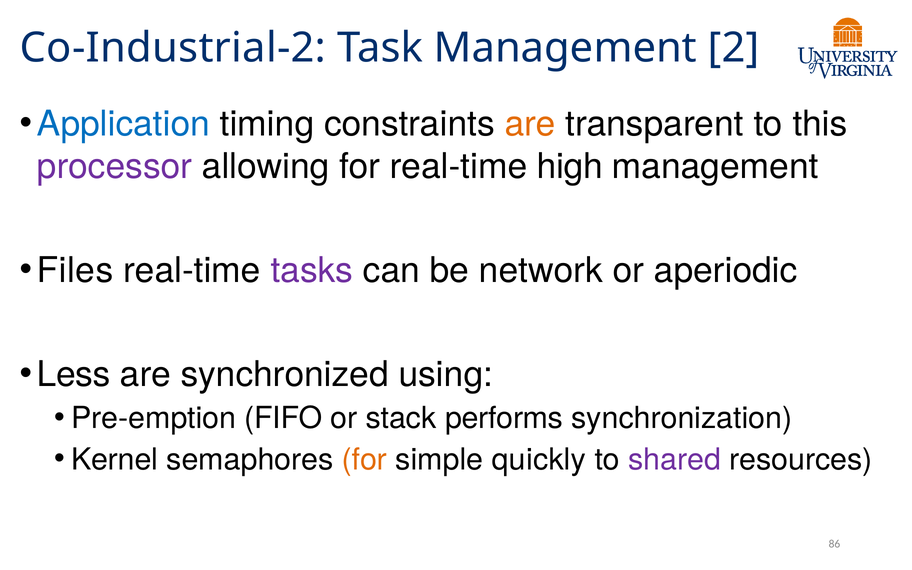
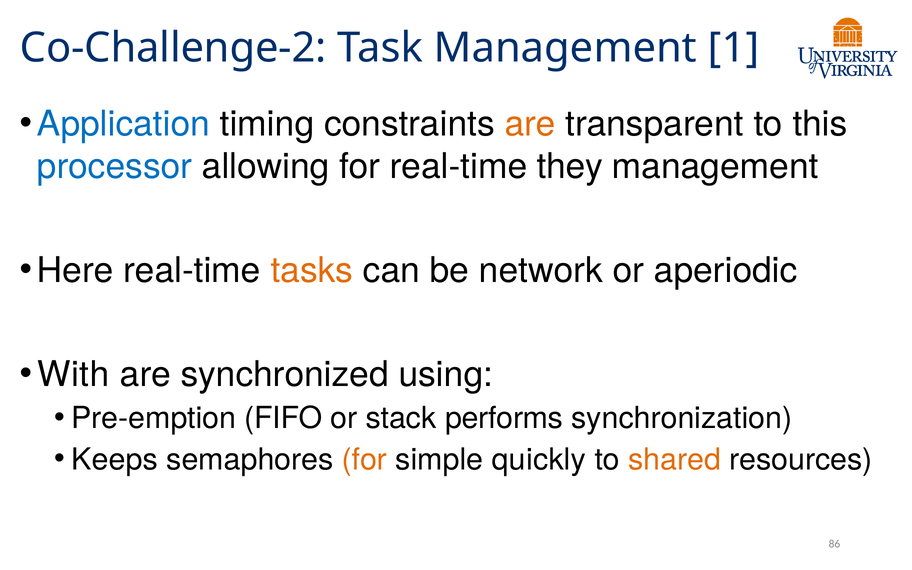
Co-Industrial-2: Co-Industrial-2 -> Co-Challenge-2
2: 2 -> 1
processor colour: purple -> blue
high: high -> they
Files: Files -> Here
tasks colour: purple -> orange
Less: Less -> With
Kernel: Kernel -> Keeps
shared colour: purple -> orange
